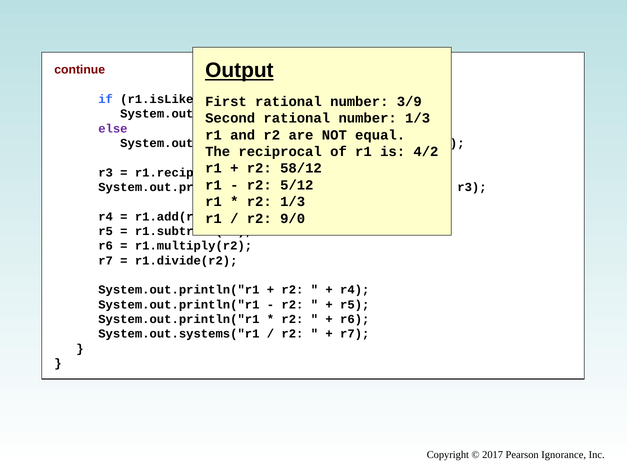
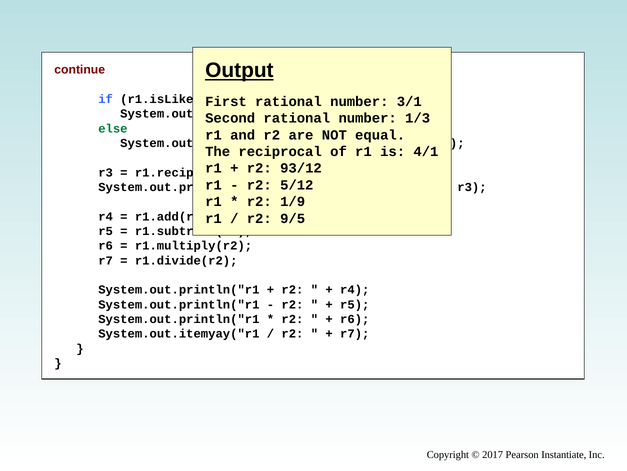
3/9: 3/9 -> 3/1
else colour: purple -> green
4/2: 4/2 -> 4/1
58/12: 58/12 -> 93/12
r2 1/3: 1/3 -> 1/9
9/0: 9/0 -> 9/5
System.out.systems("r1: System.out.systems("r1 -> System.out.itemyay("r1
Ignorance: Ignorance -> Instantiate
